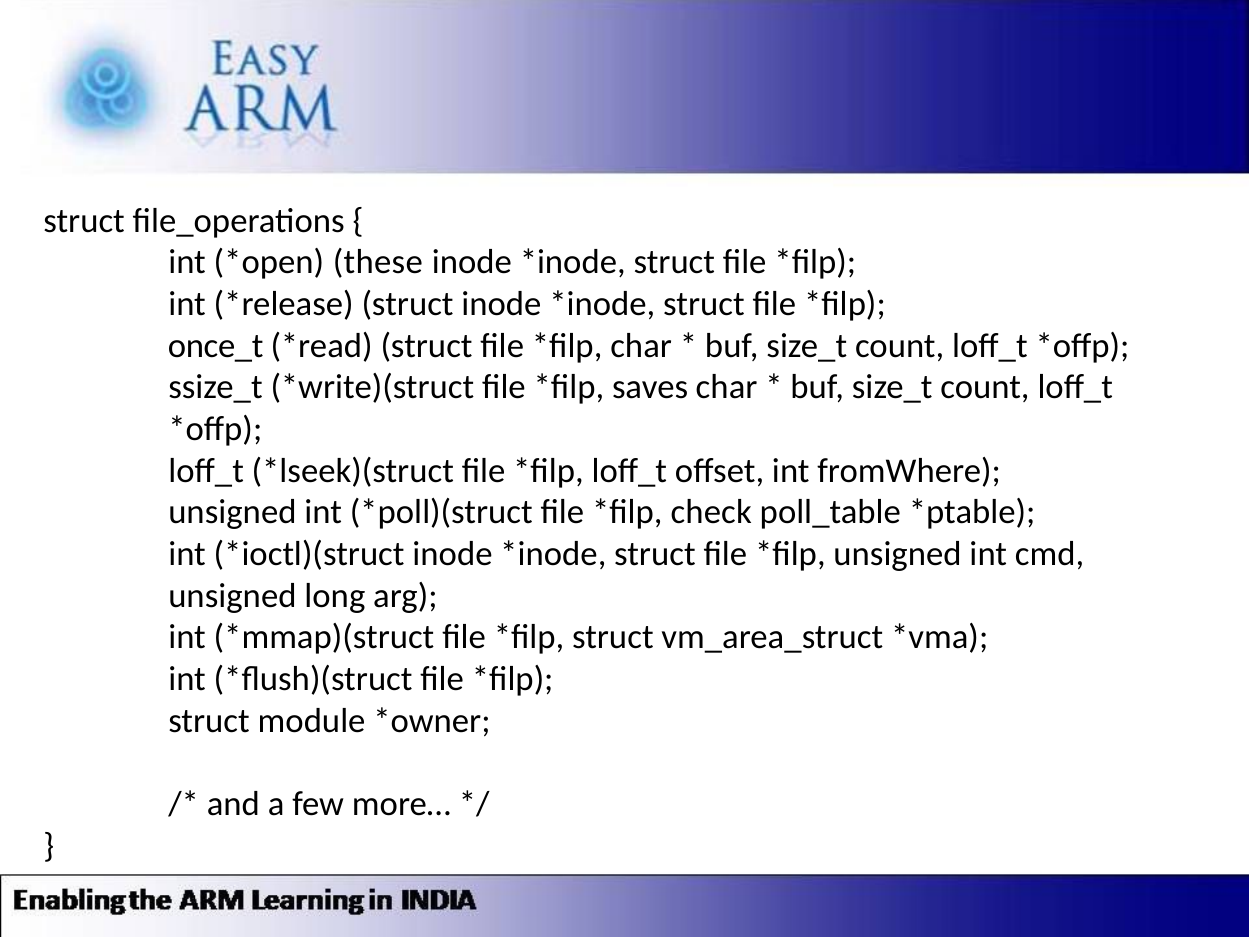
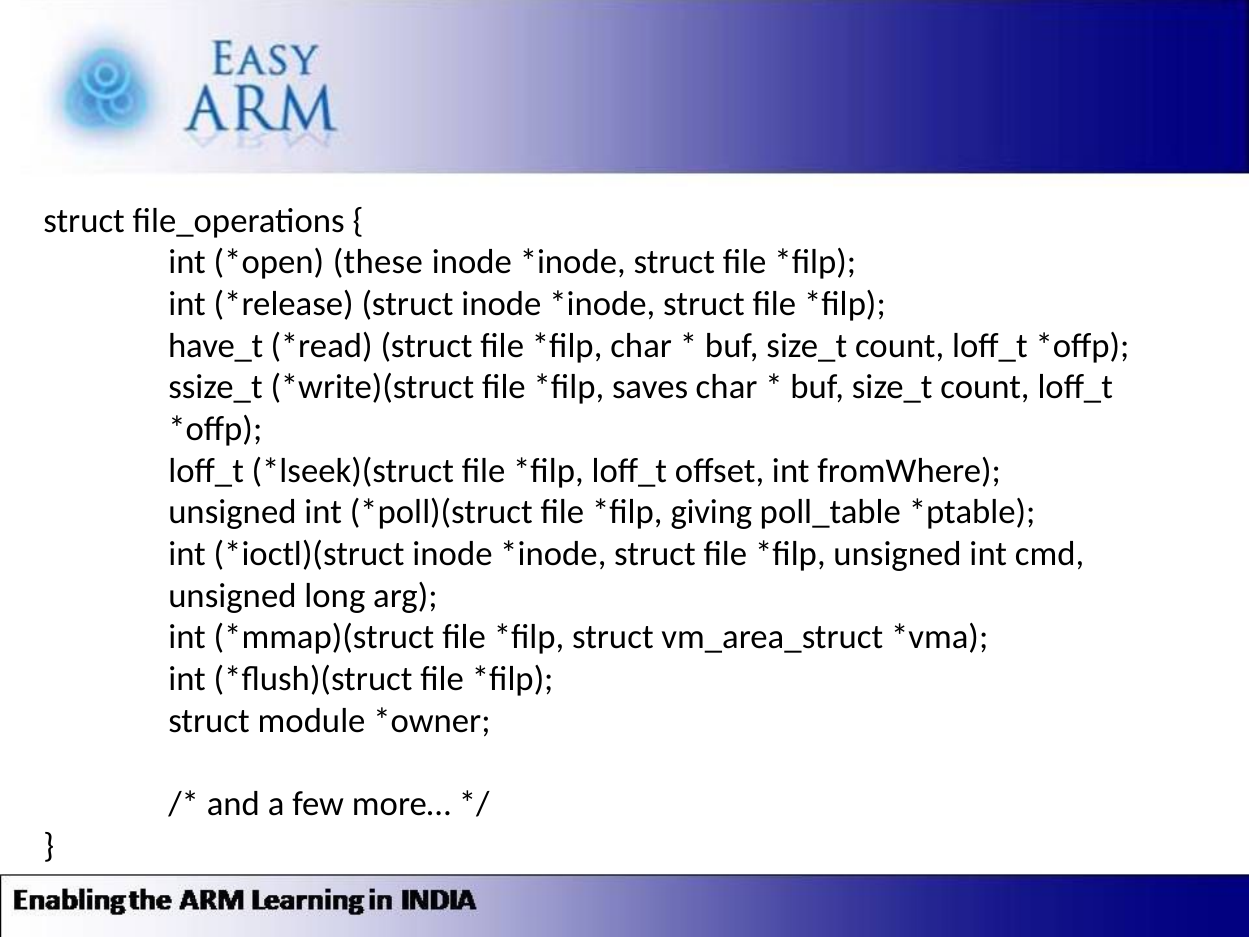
once_t: once_t -> have_t
check: check -> giving
